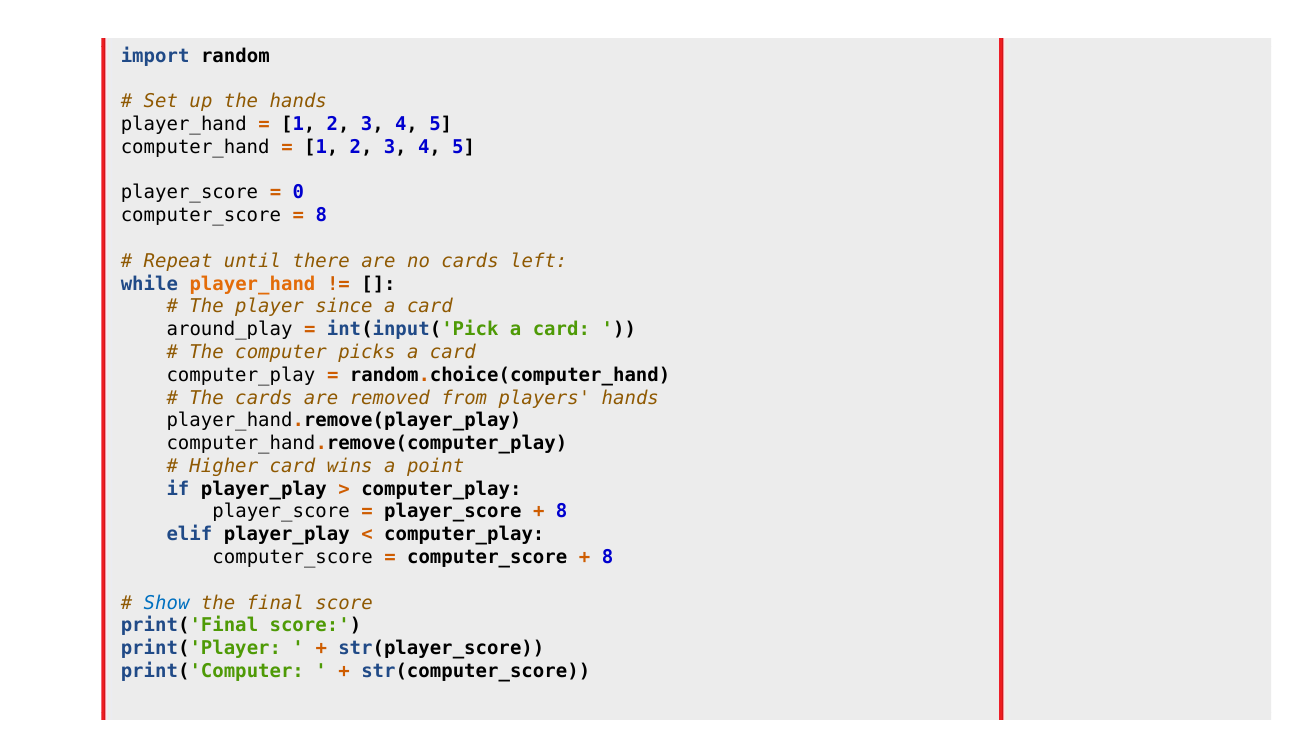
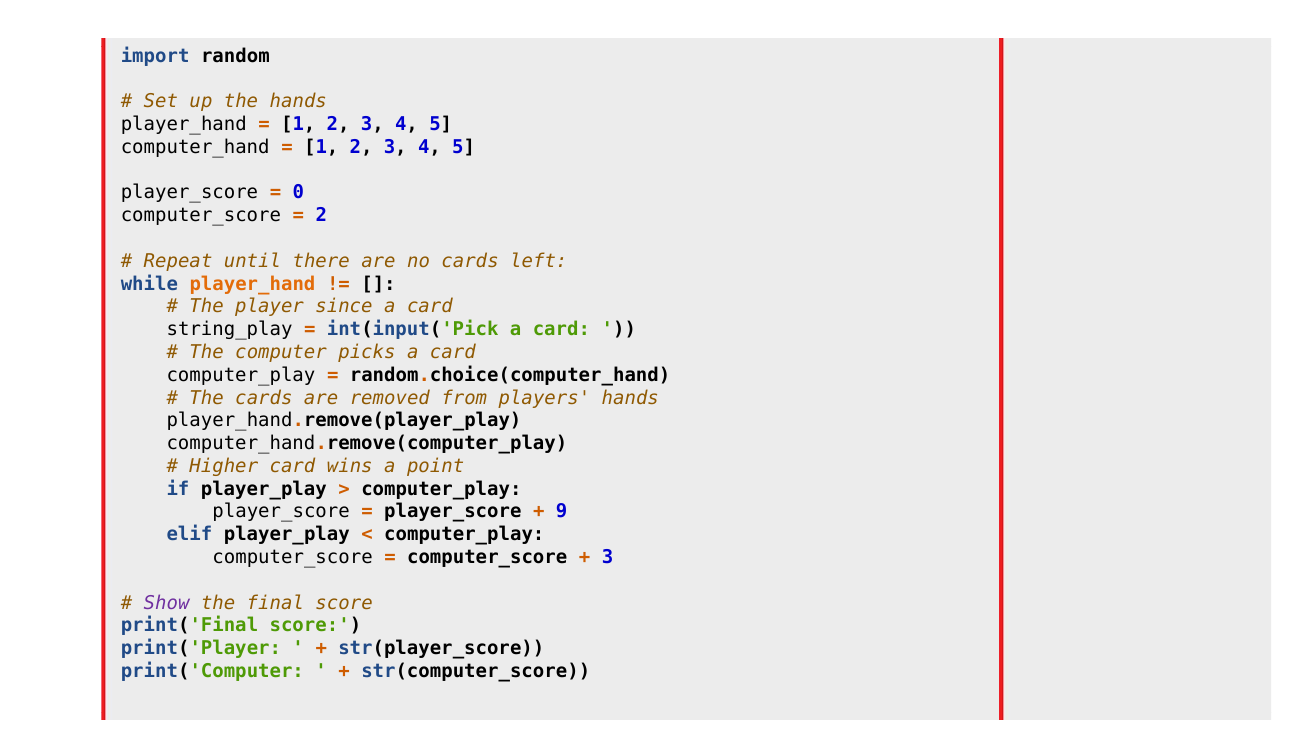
8 at (321, 216): 8 -> 2
around_play: around_play -> string_play
8 at (562, 512): 8 -> 9
8 at (607, 558): 8 -> 3
Show colour: blue -> purple
